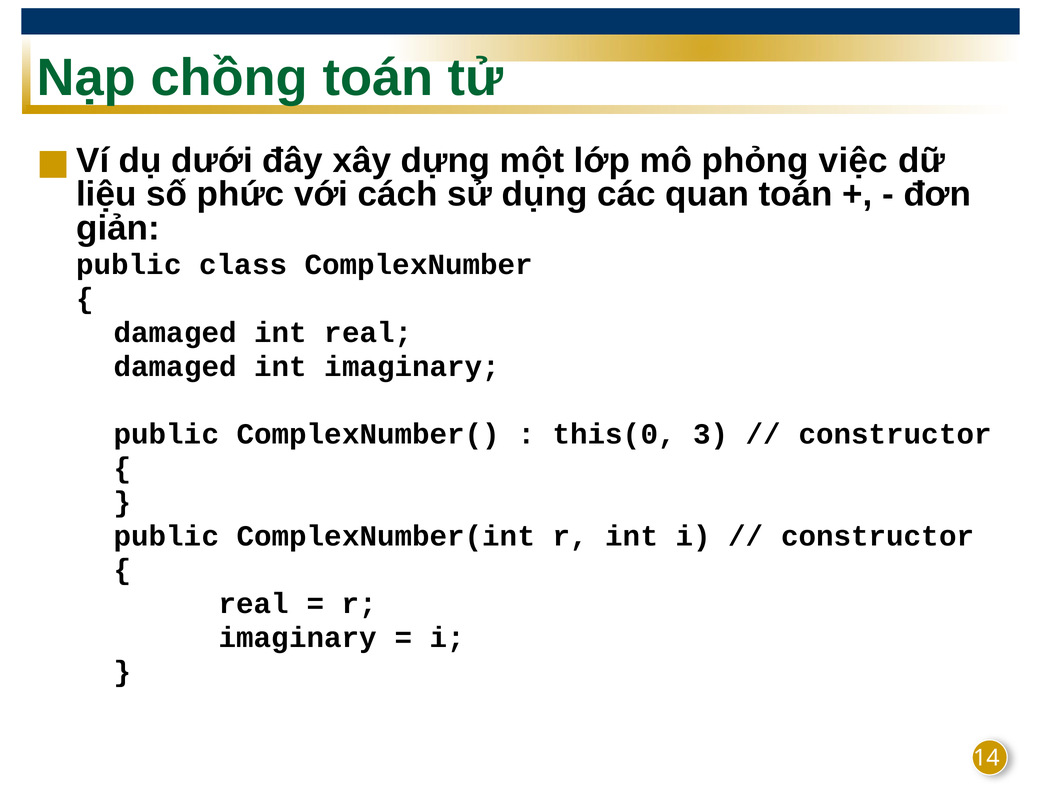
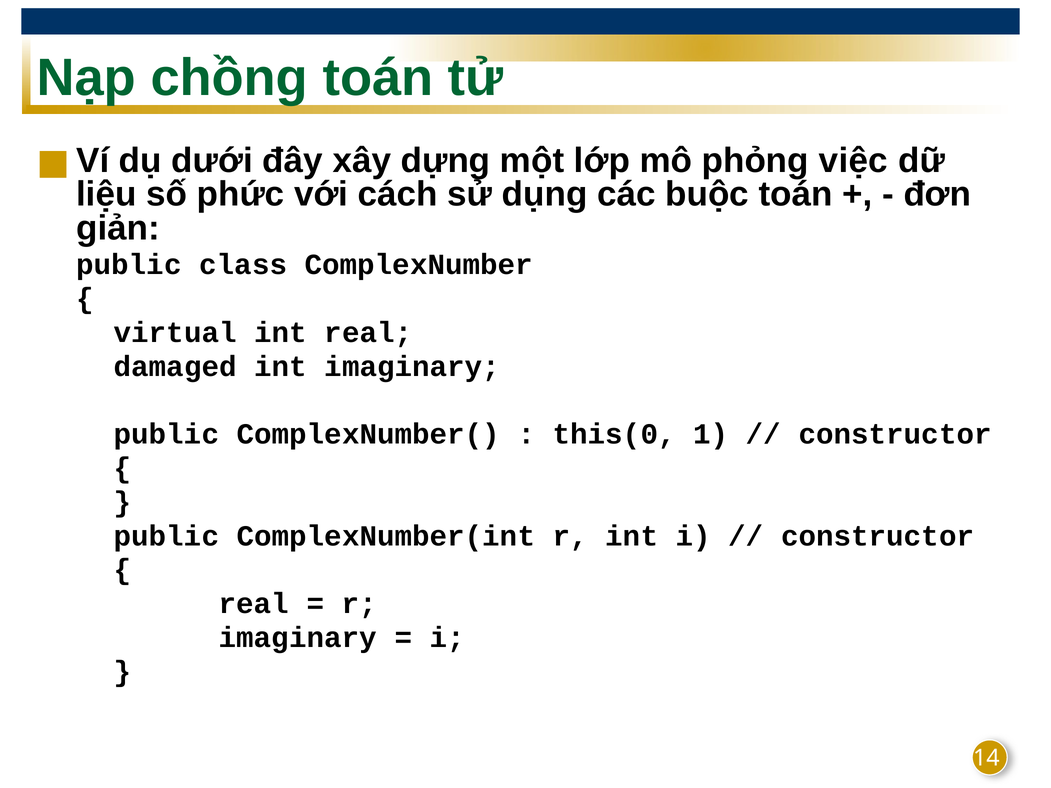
quan: quan -> buộc
damaged at (175, 333): damaged -> virtual
3: 3 -> 1
